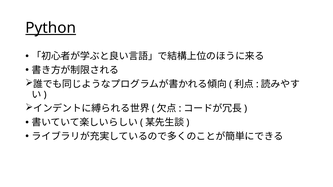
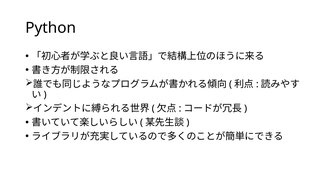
Python underline: present -> none
